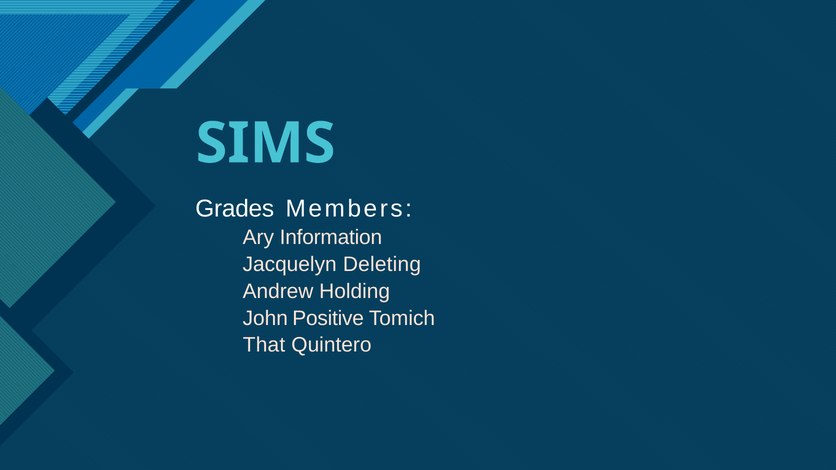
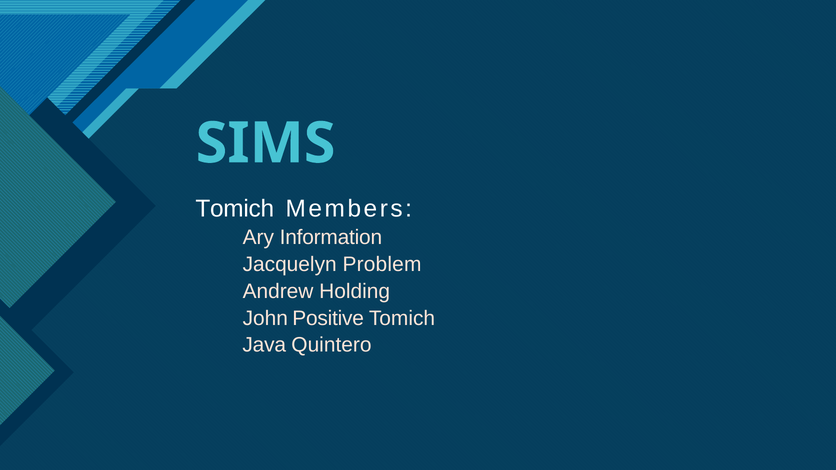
Grades at (235, 209): Grades -> Tomich
Deleting: Deleting -> Problem
That: That -> Java
